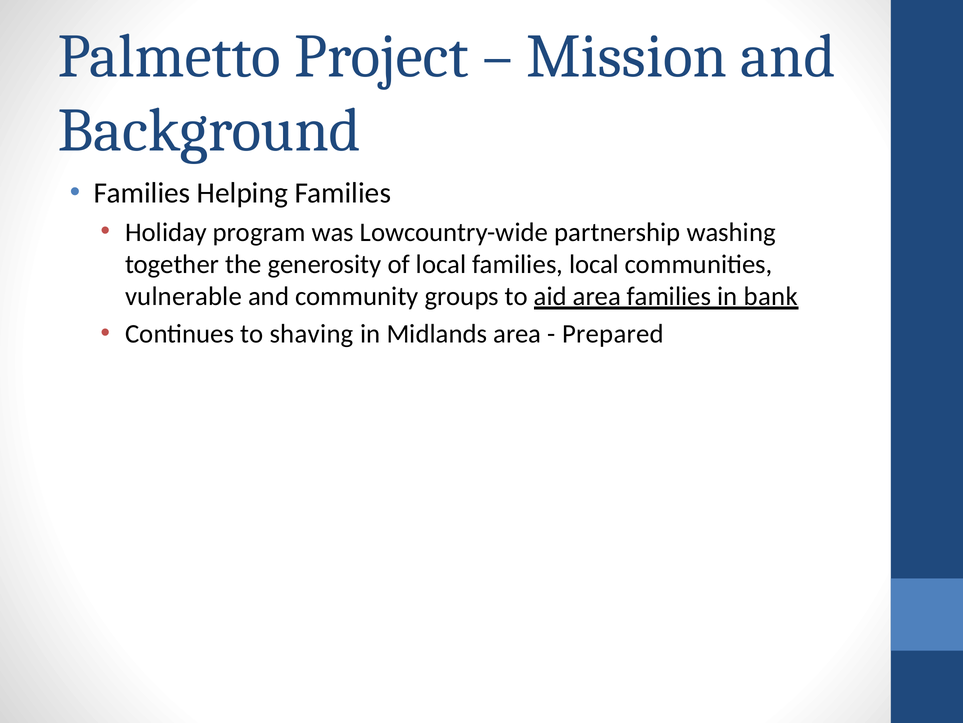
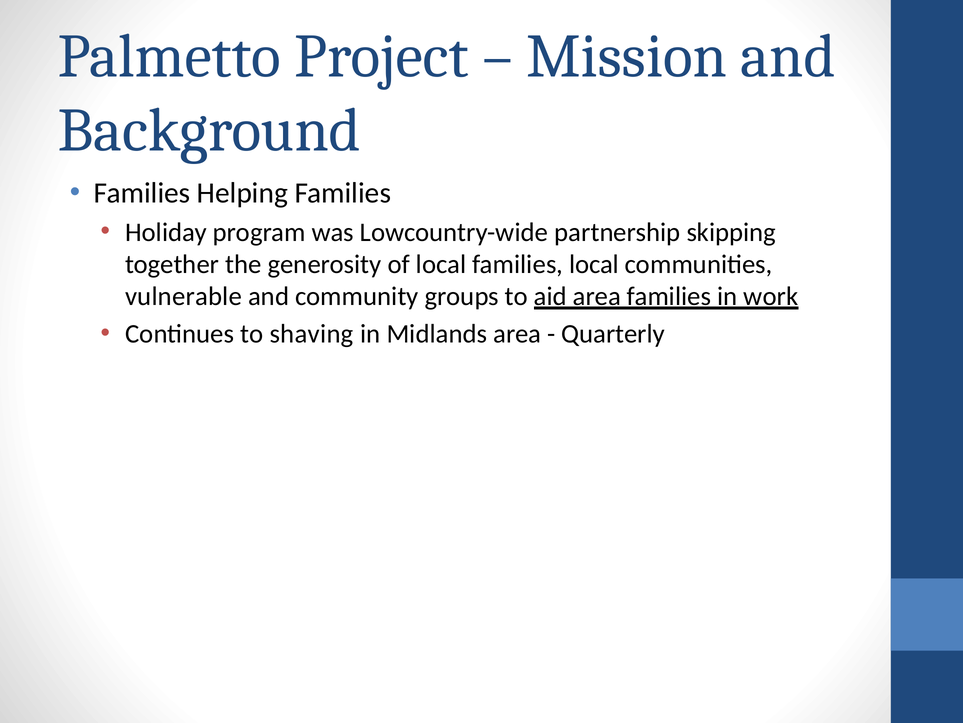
washing: washing -> skipping
bank: bank -> work
Prepared: Prepared -> Quarterly
